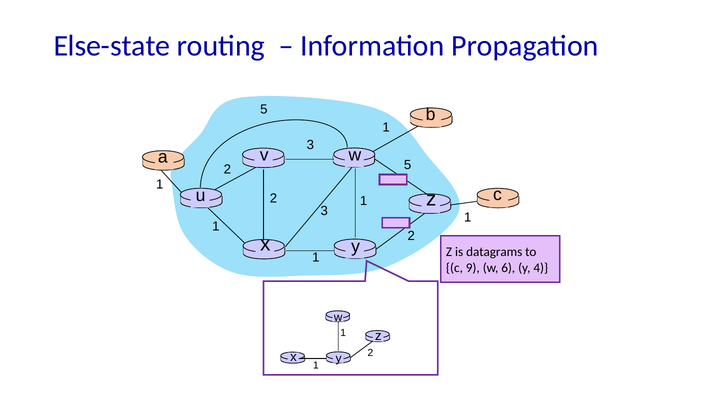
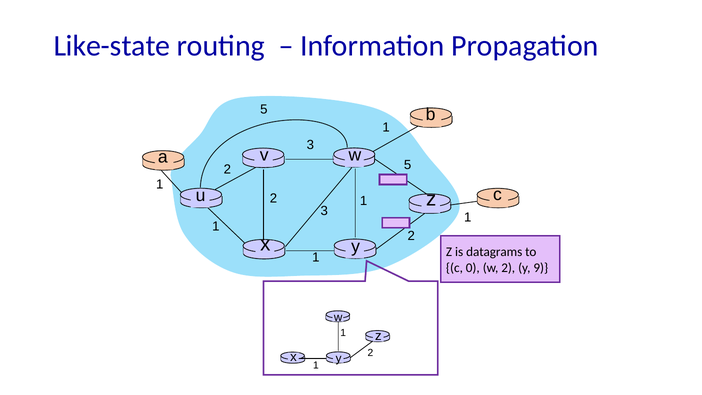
Else-state: Else-state -> Like-state
9: 9 -> 0
w 6: 6 -> 2
4: 4 -> 9
